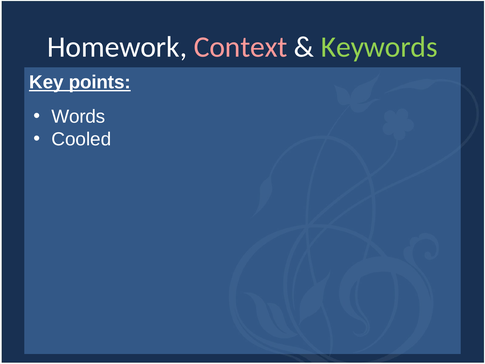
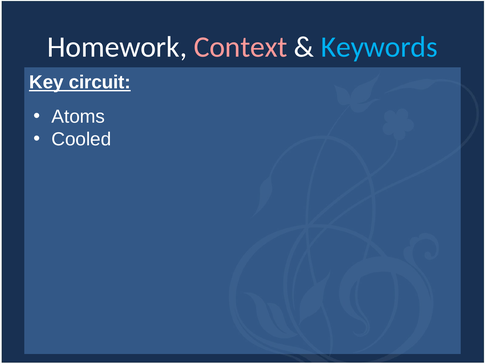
Keywords colour: light green -> light blue
points: points -> circuit
Words: Words -> Atoms
